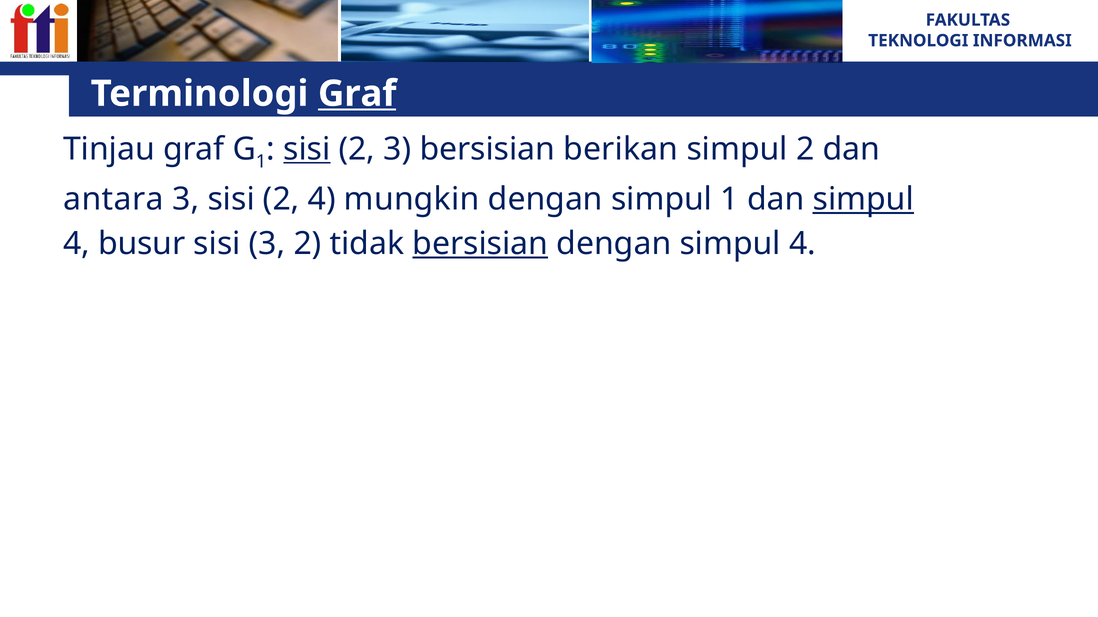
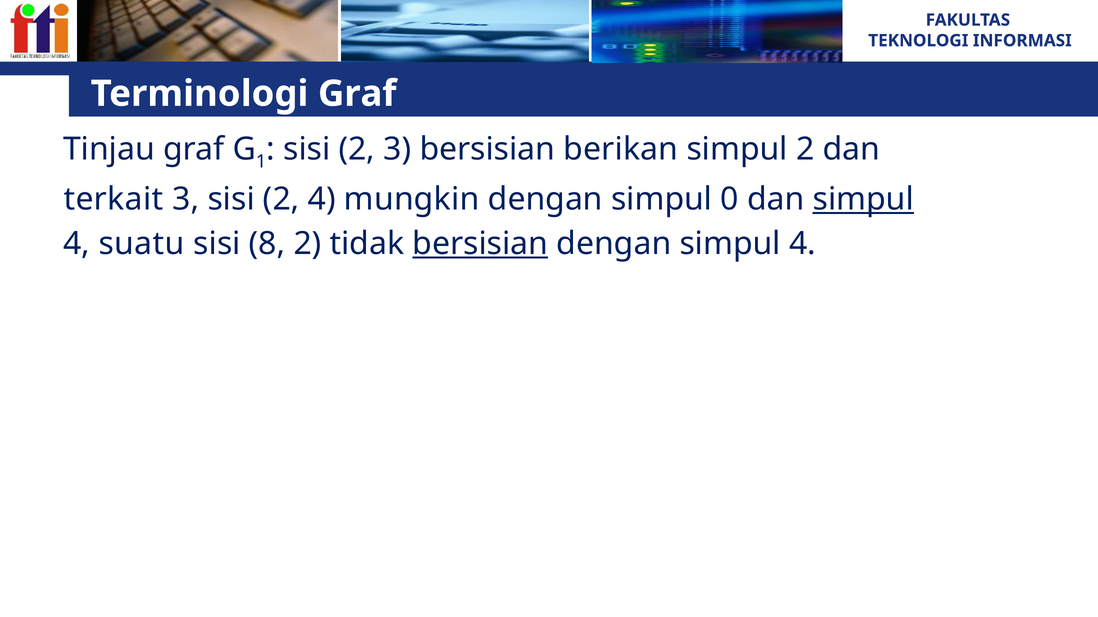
Graf at (357, 94) underline: present -> none
sisi at (307, 149) underline: present -> none
antara: antara -> terkait
simpul 1: 1 -> 0
busur: busur -> suatu
sisi 3: 3 -> 8
